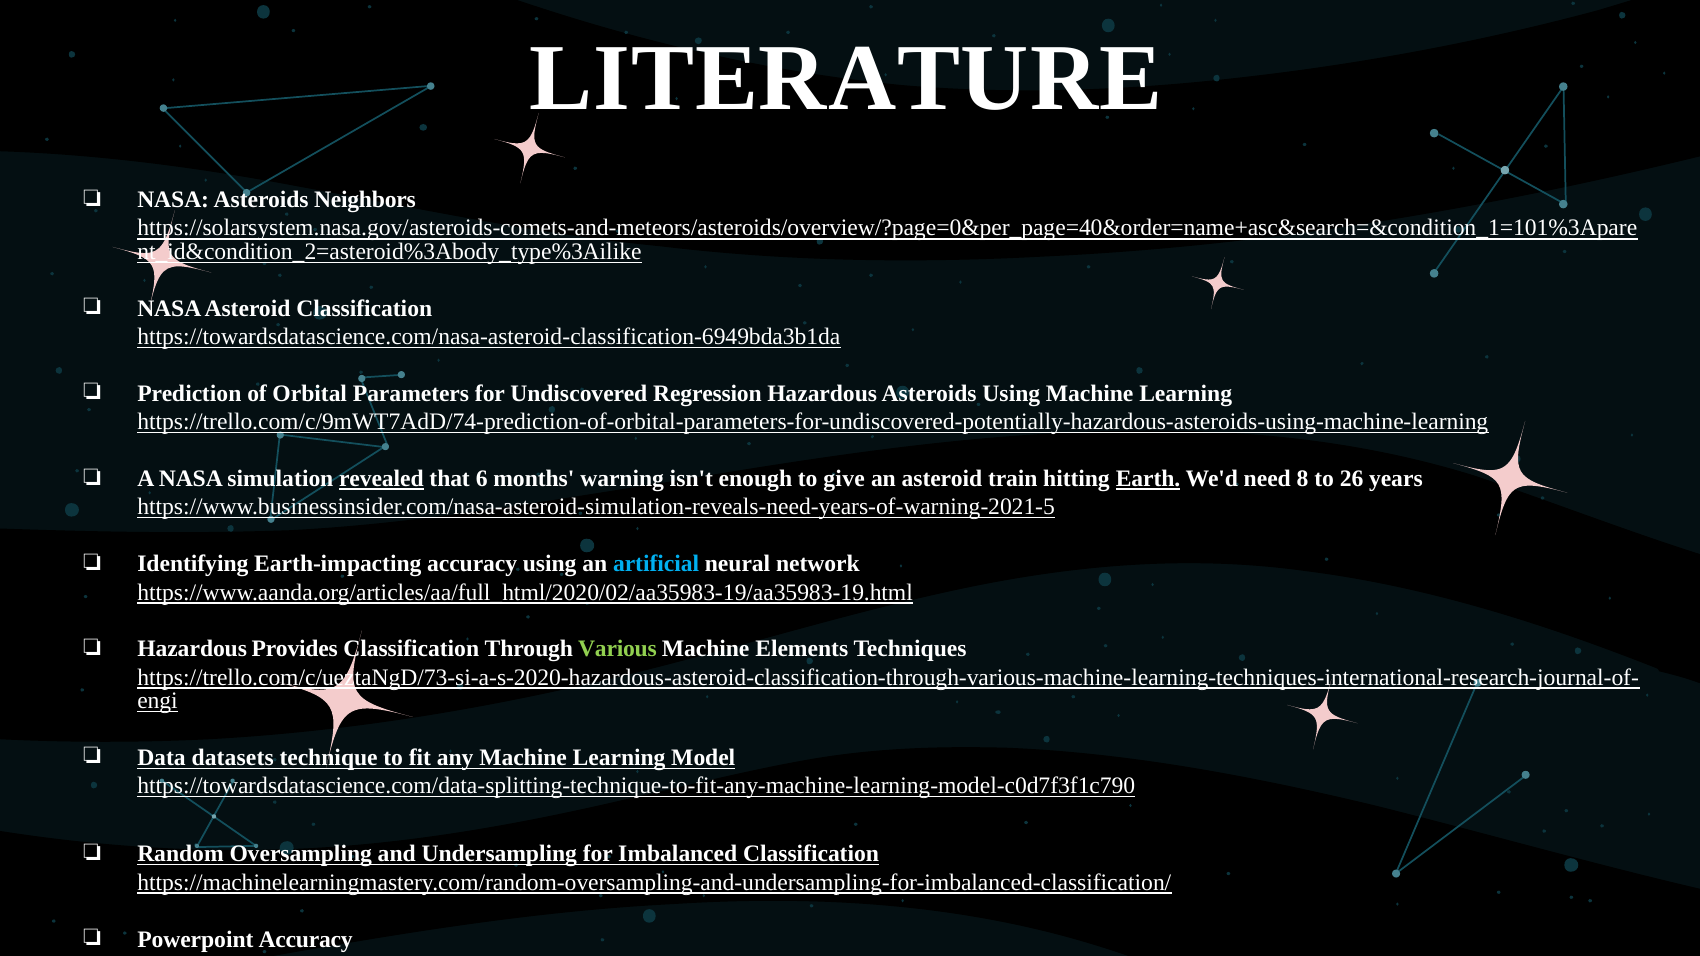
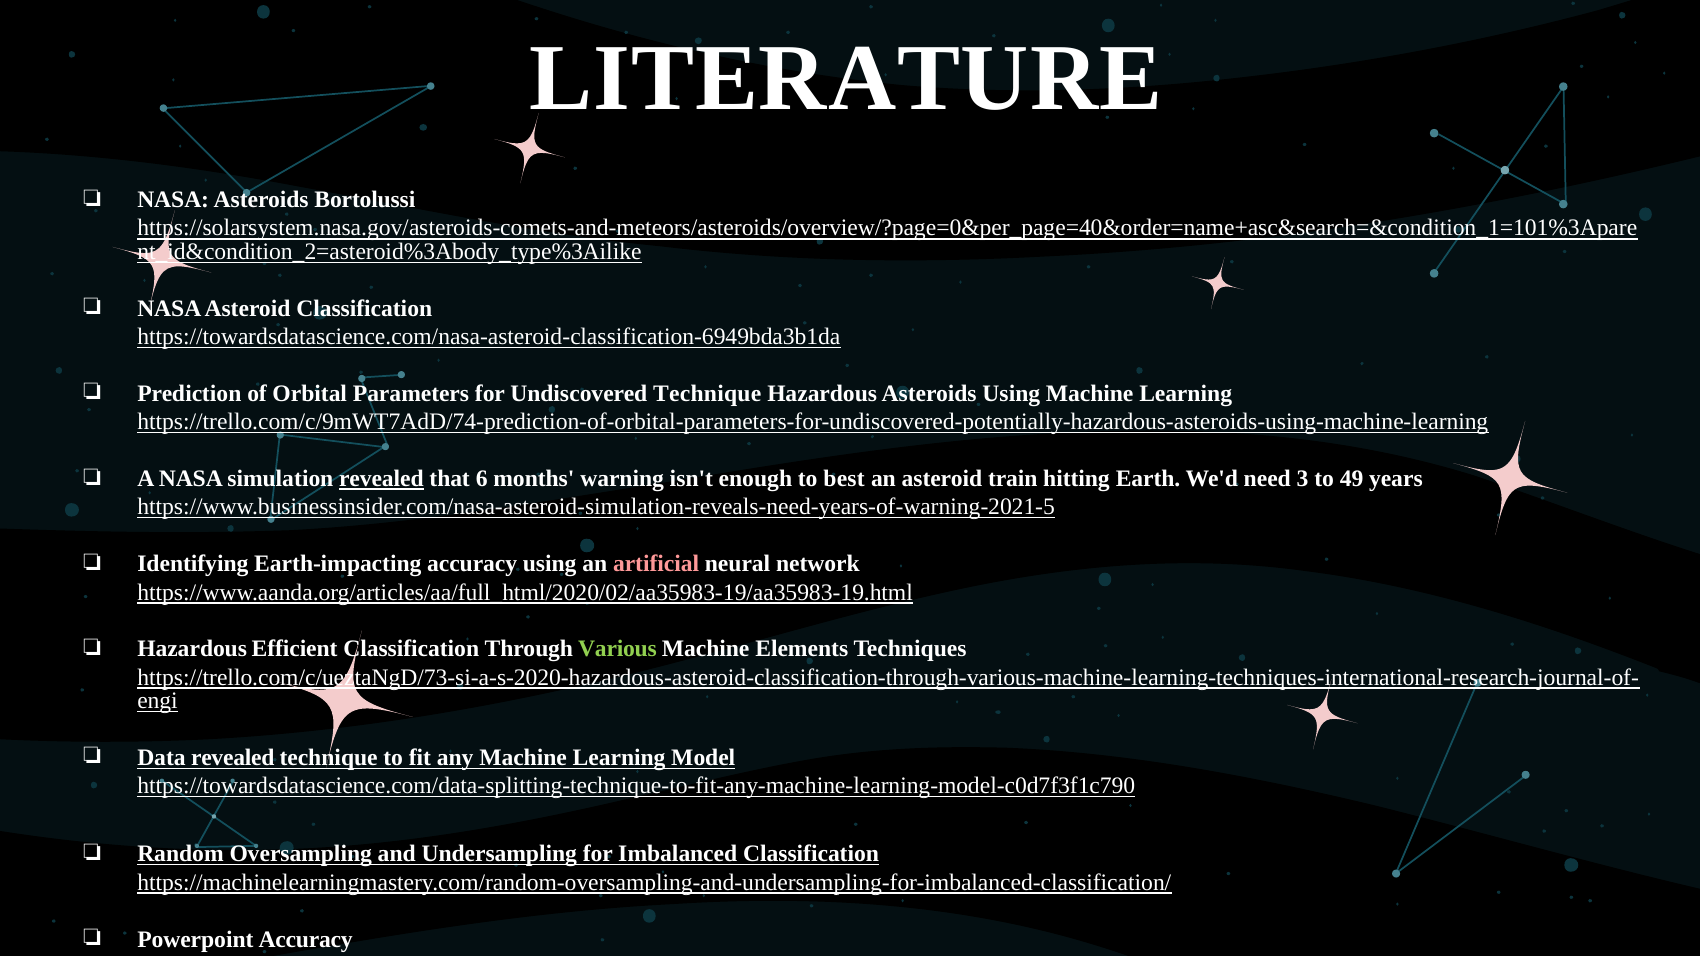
Neighbors: Neighbors -> Bortolussi
Undiscovered Regression: Regression -> Technique
give: give -> best
Earth underline: present -> none
8: 8 -> 3
26: 26 -> 49
artificial colour: light blue -> pink
Provides: Provides -> Efficient
Data datasets: datasets -> revealed
